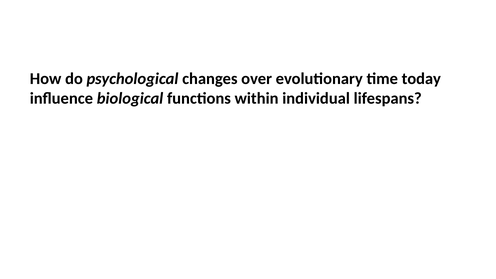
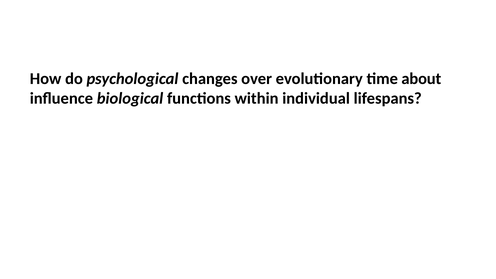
today: today -> about
